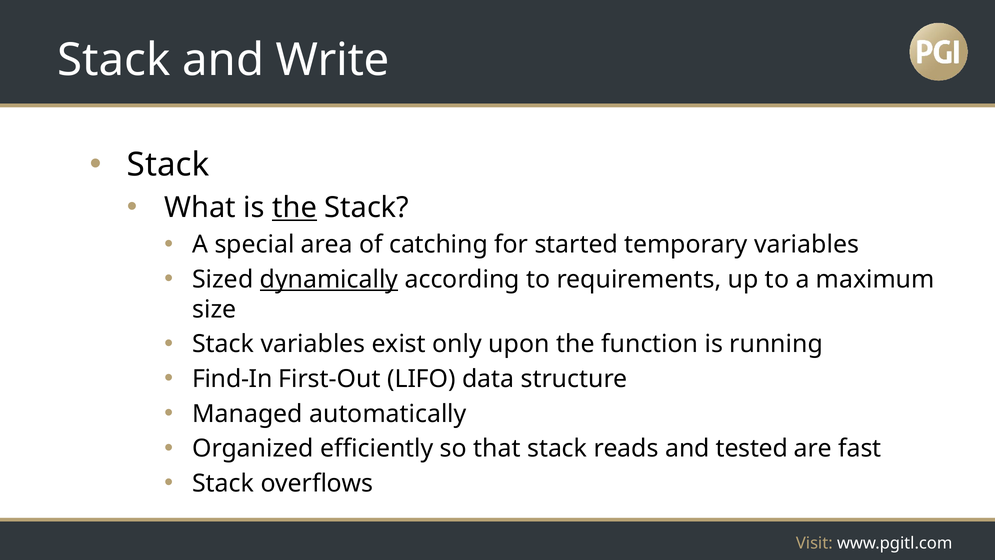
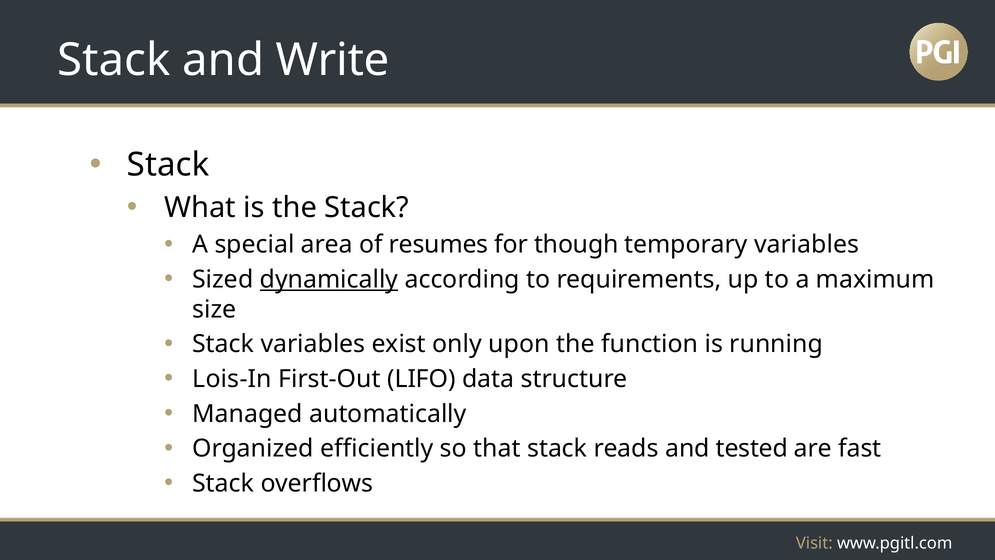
the at (295, 208) underline: present -> none
catching: catching -> resumes
started: started -> though
Find-In: Find-In -> Lois-In
